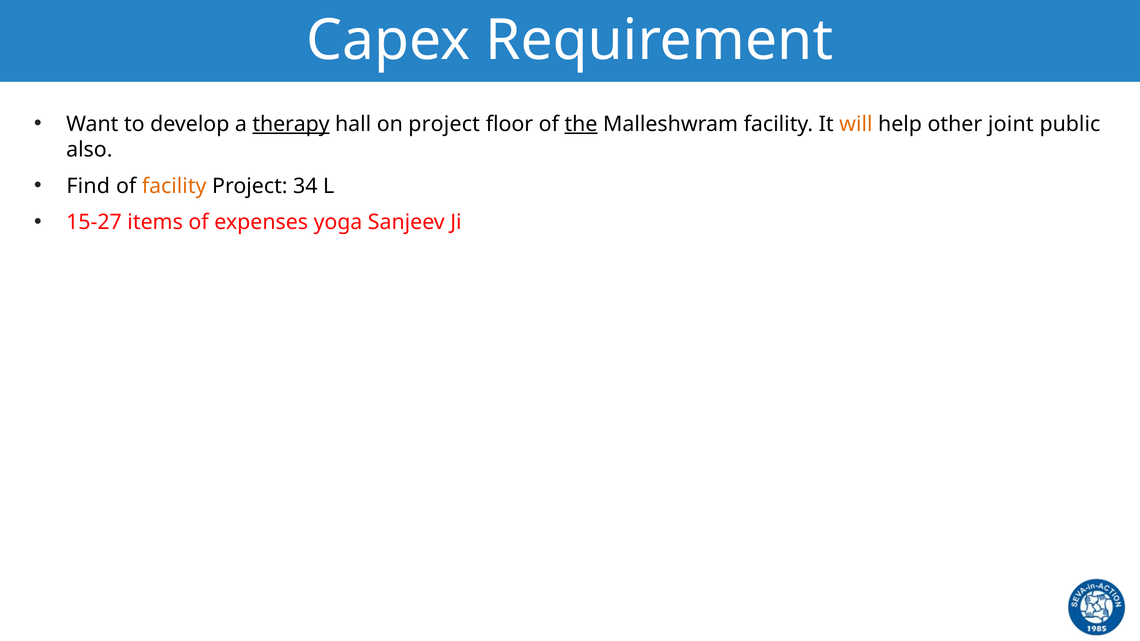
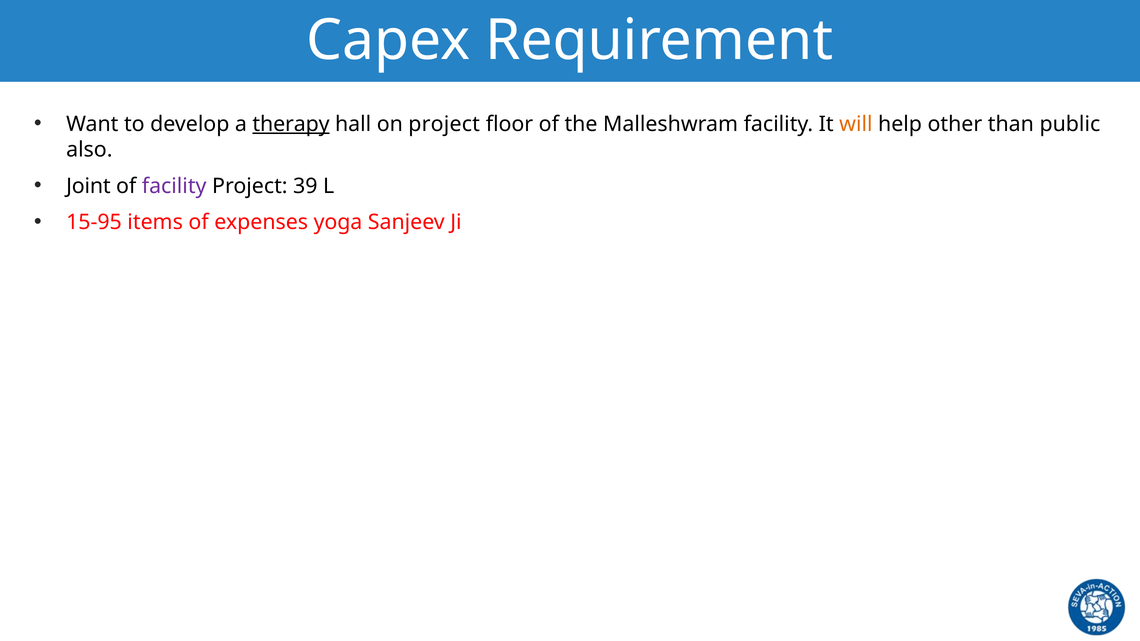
the underline: present -> none
joint: joint -> than
Find: Find -> Joint
facility at (174, 186) colour: orange -> purple
34: 34 -> 39
15-27: 15-27 -> 15-95
